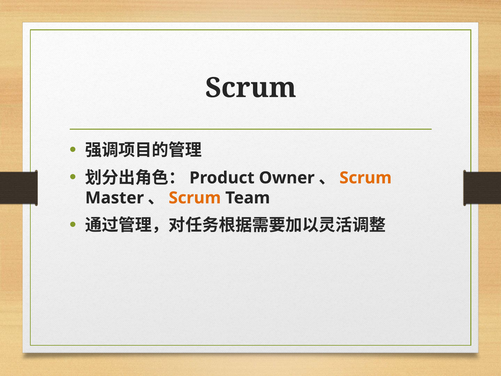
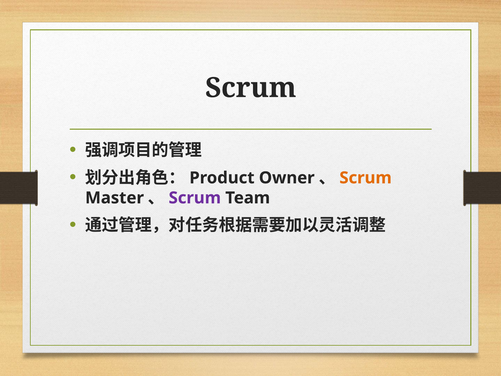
Scrum at (195, 198) colour: orange -> purple
